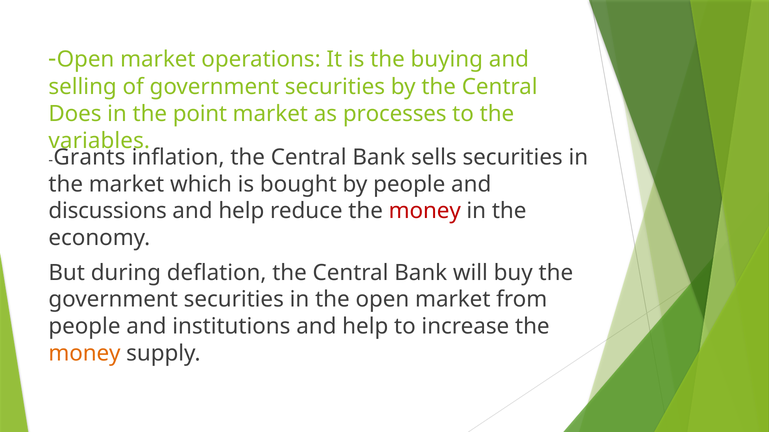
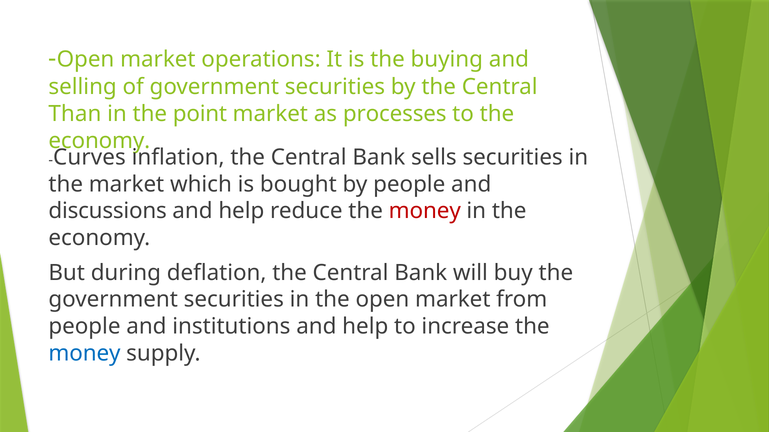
Does: Does -> Than
variables at (99, 141): variables -> economy
Grants: Grants -> Curves
money at (84, 354) colour: orange -> blue
